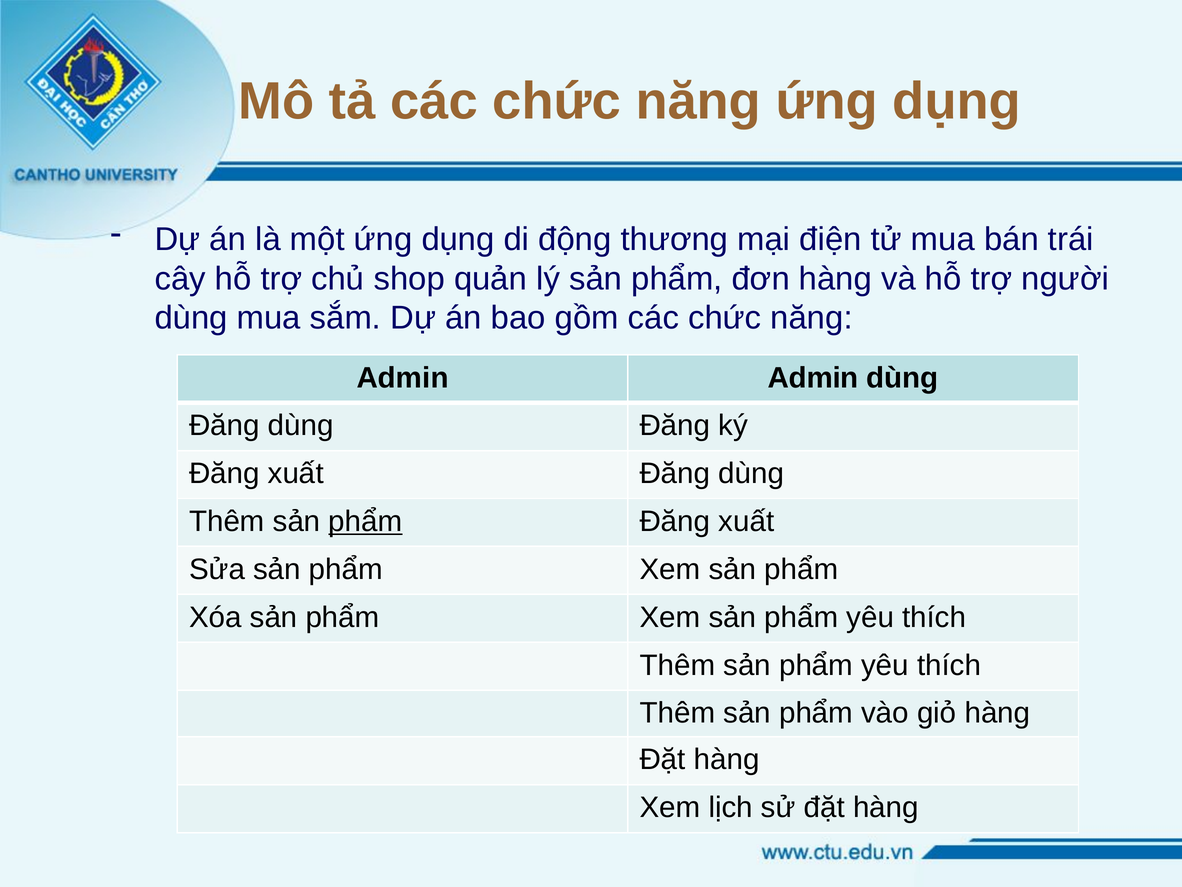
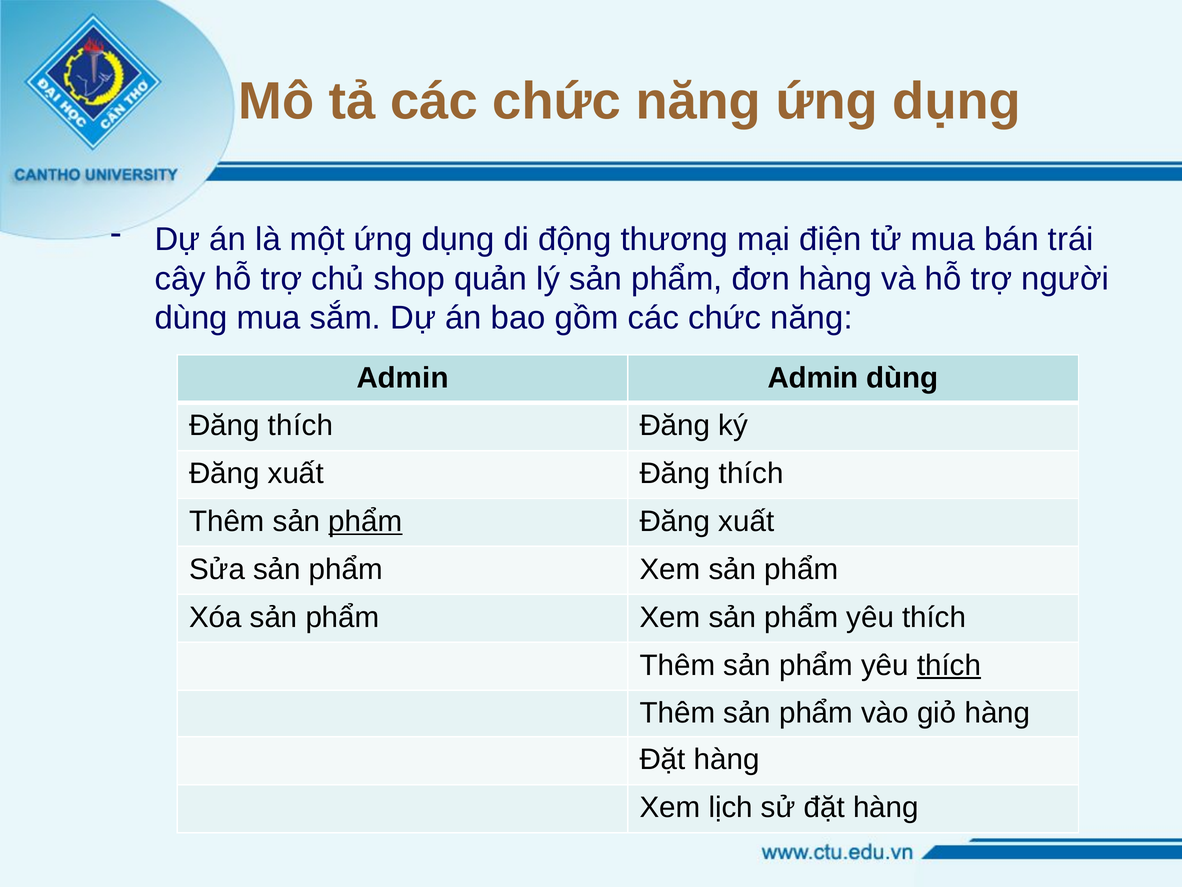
dùng at (301, 425): dùng -> thích
xuất Đăng dùng: dùng -> thích
thích at (949, 665) underline: none -> present
